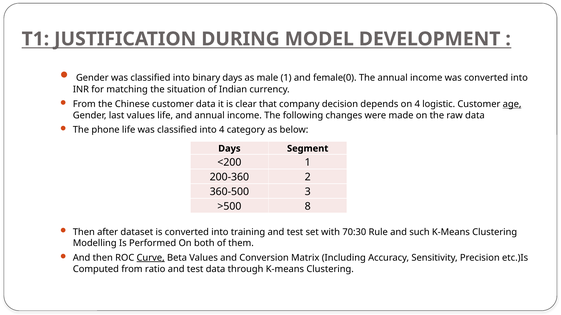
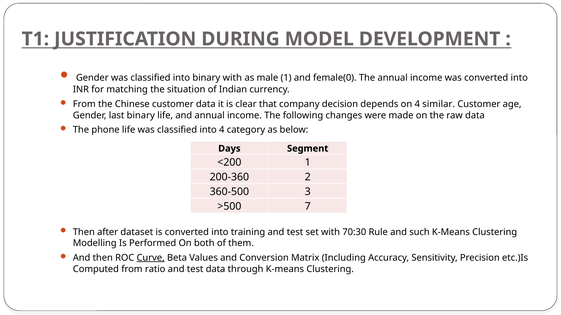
binary days: days -> with
logistic: logistic -> similar
age underline: present -> none
last values: values -> binary
8: 8 -> 7
